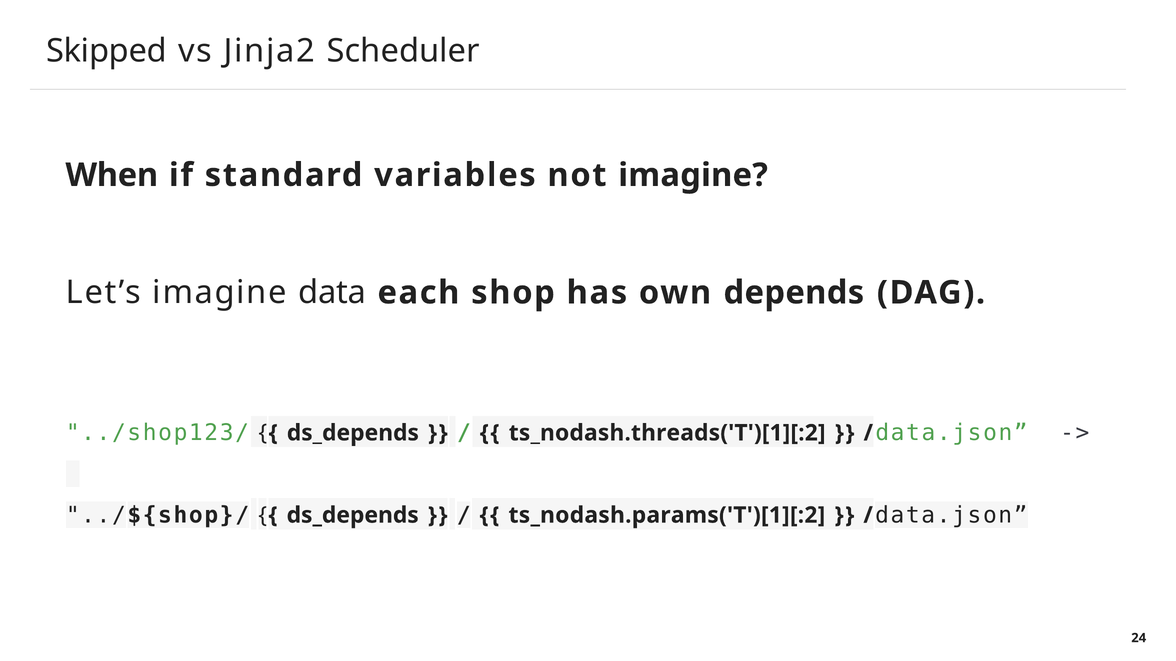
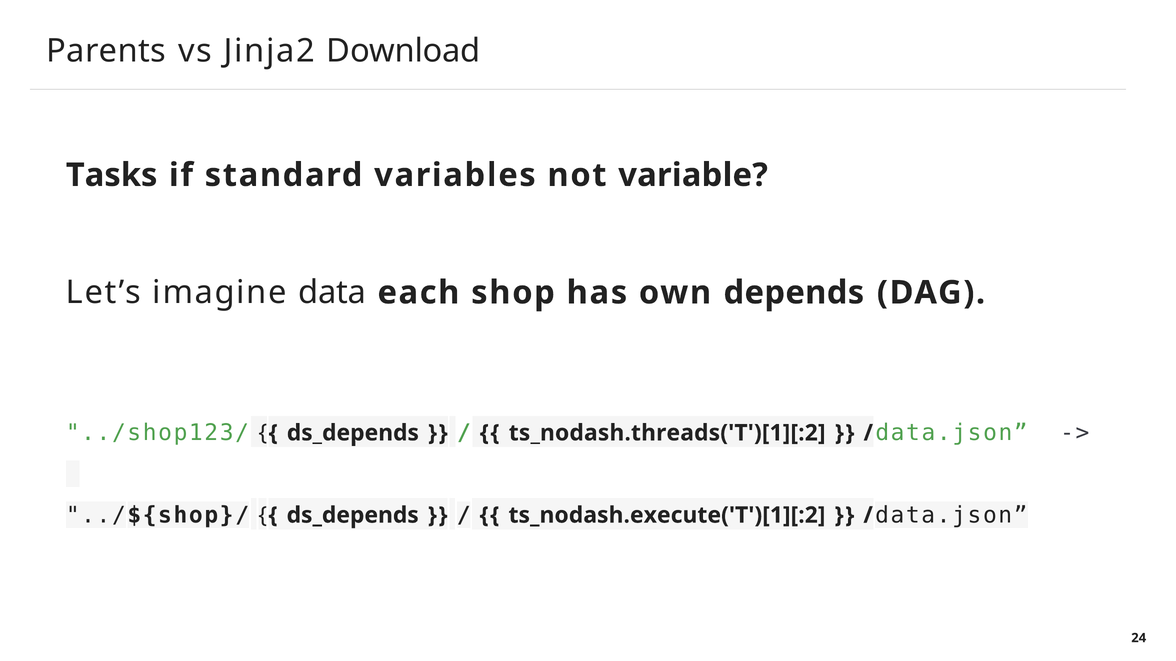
Skipped: Skipped -> Parents
Scheduler: Scheduler -> Download
When: When -> Tasks
not imagine: imagine -> variable
ts_nodash.params('T')[1][:2: ts_nodash.params('T')[1][:2 -> ts_nodash.execute('T')[1][:2
